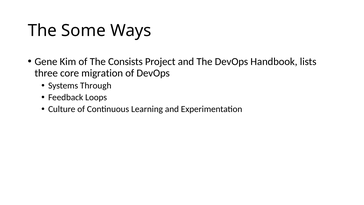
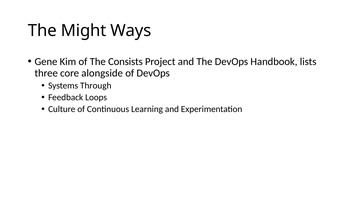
Some: Some -> Might
migration: migration -> alongside
